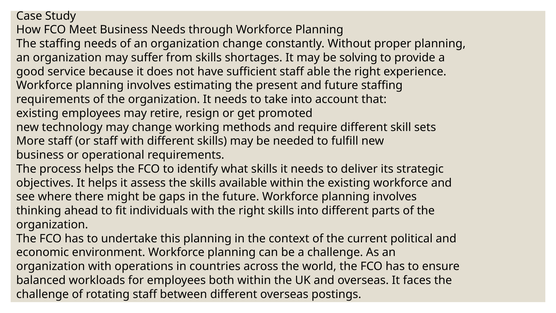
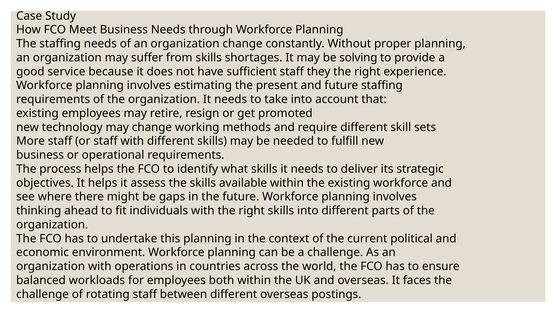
able: able -> they
